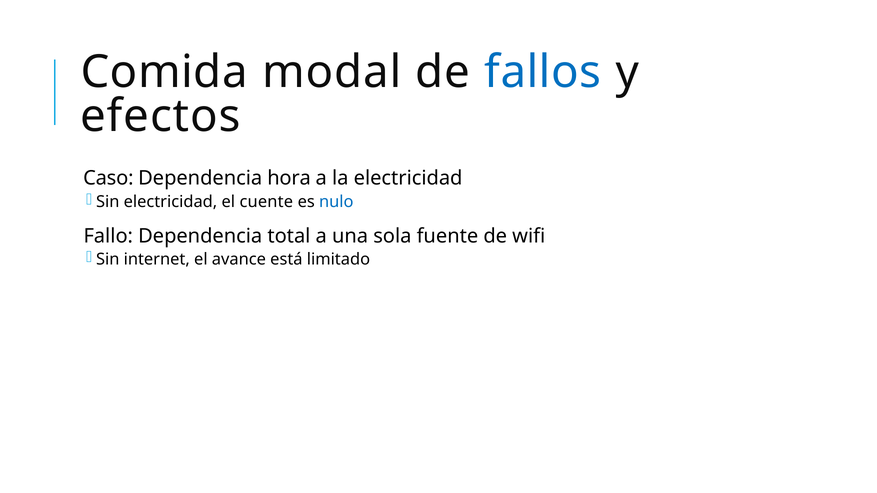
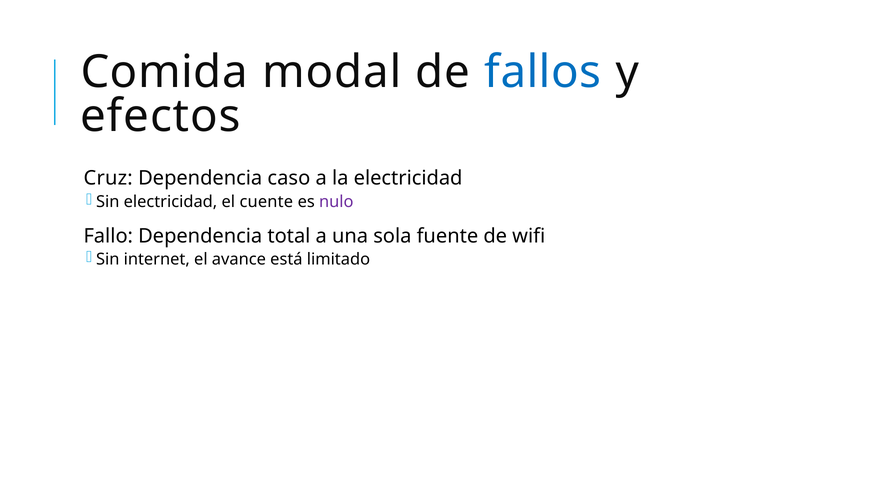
Caso: Caso -> Cruz
hora: hora -> caso
nulo colour: blue -> purple
